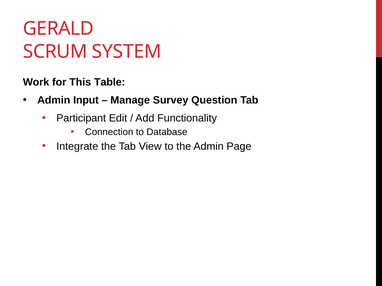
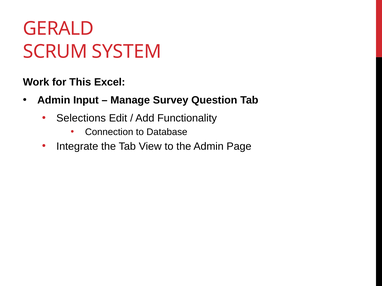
Table: Table -> Excel
Participant: Participant -> Selections
